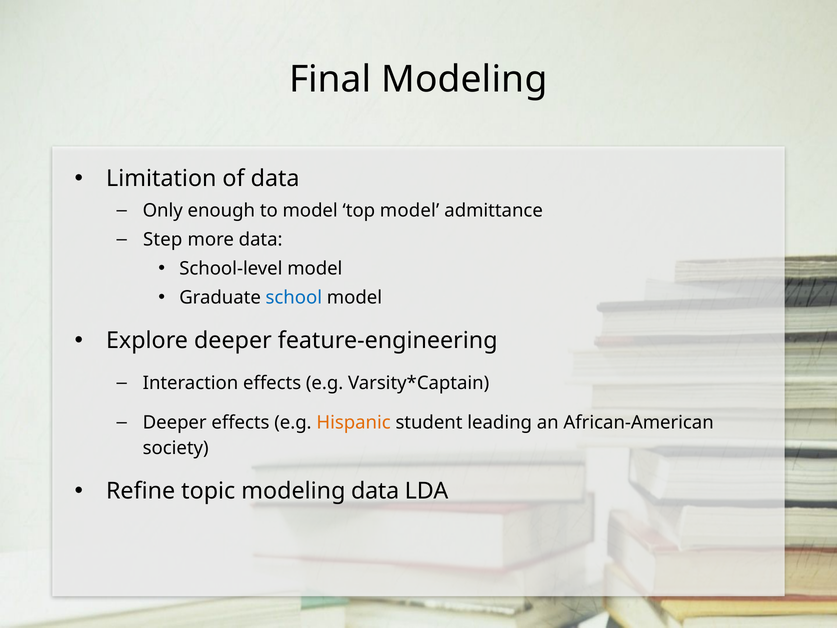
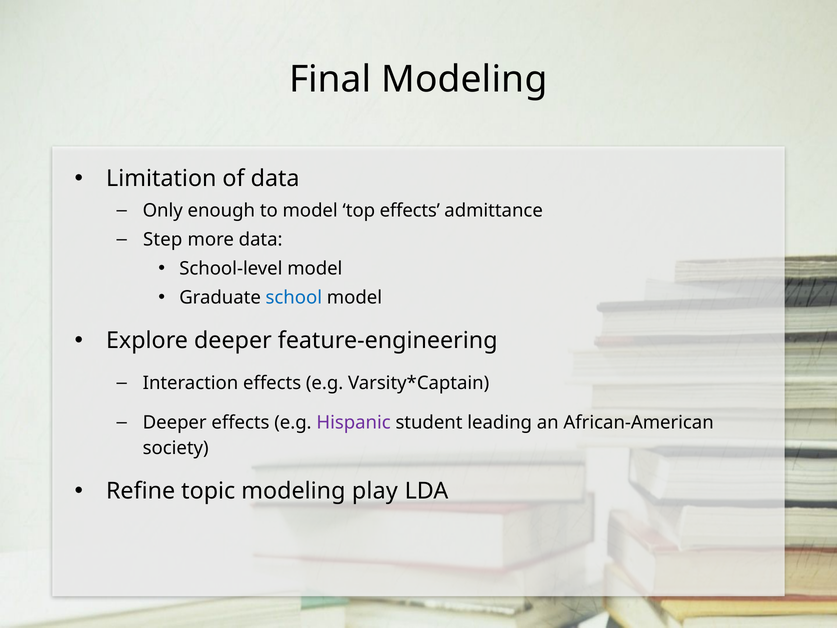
top model: model -> effects
Hispanic colour: orange -> purple
modeling data: data -> play
